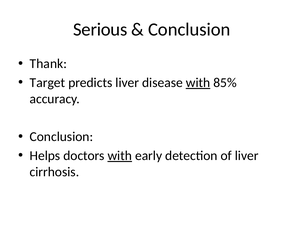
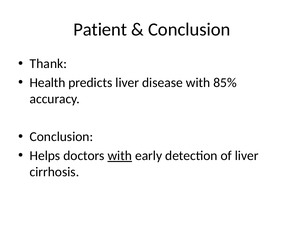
Serious: Serious -> Patient
Target: Target -> Health
with at (198, 83) underline: present -> none
